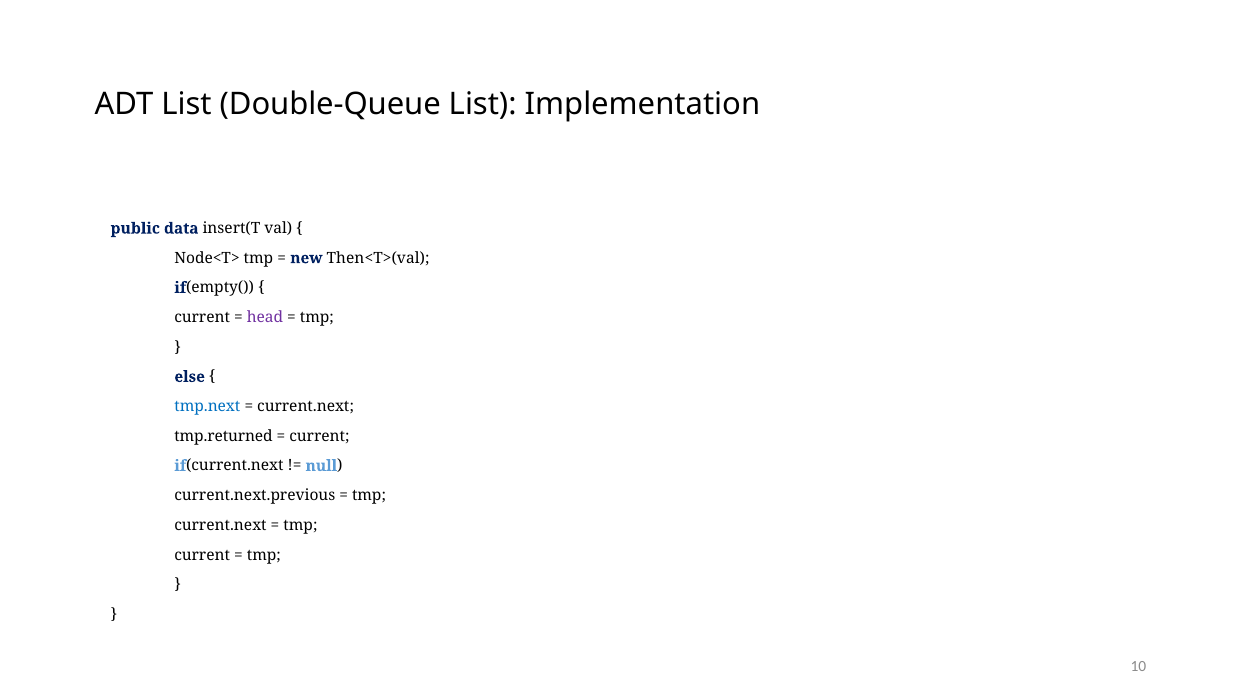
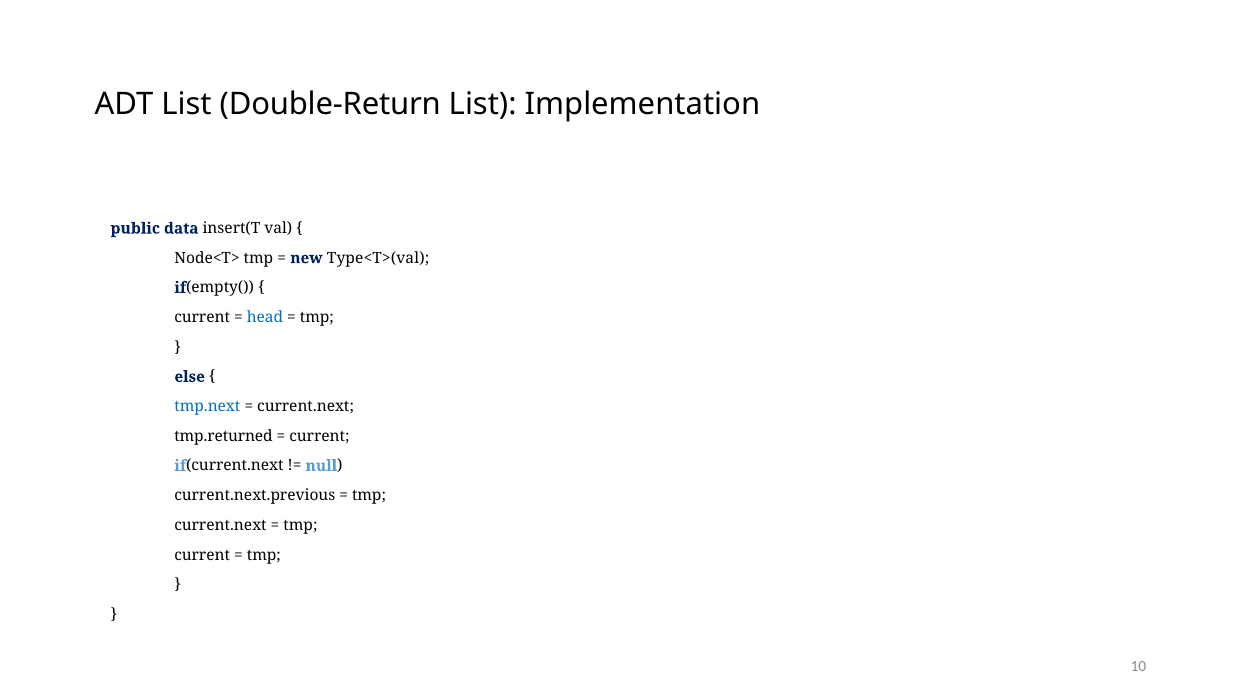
Double-Queue: Double-Queue -> Double-Return
Then<T>(val: Then<T>(val -> Type<T>(val
head colour: purple -> blue
